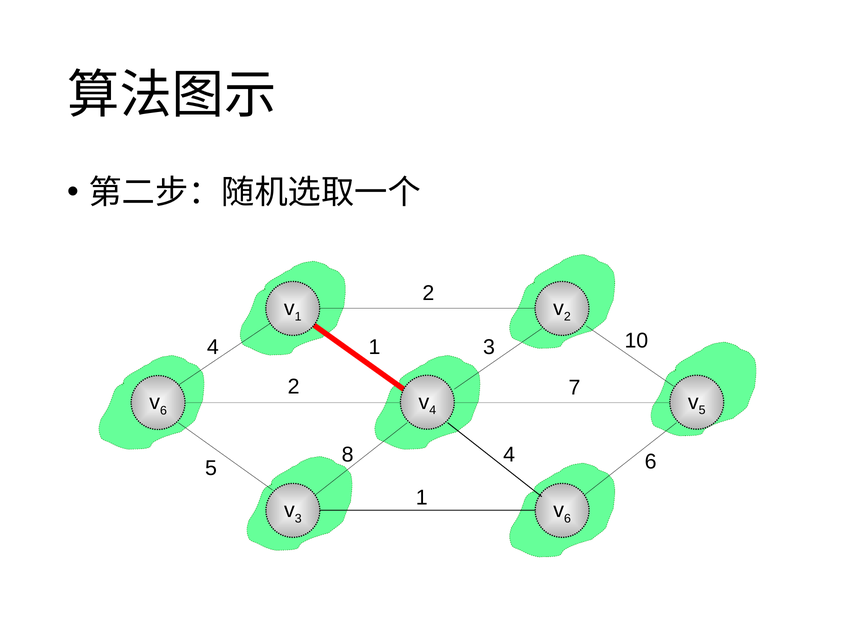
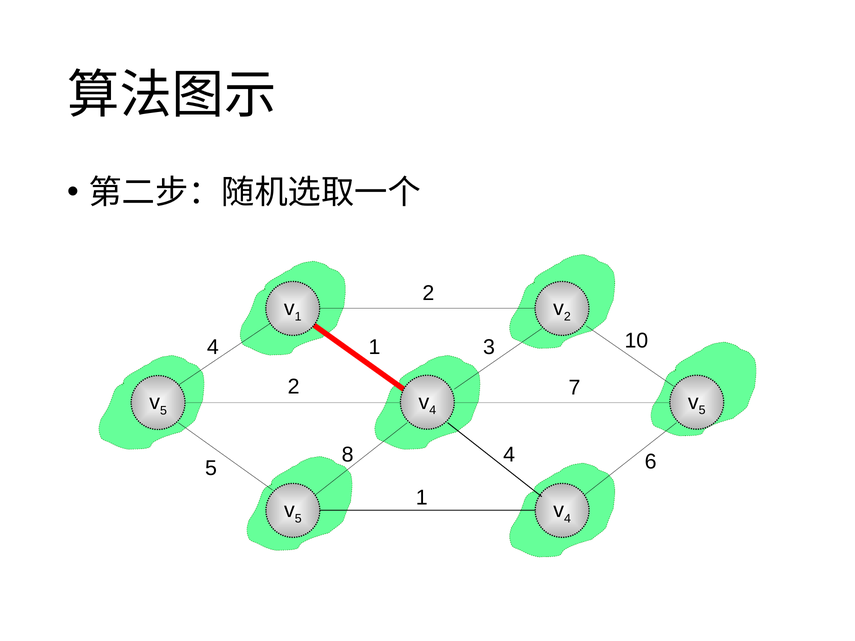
6 at (163, 411): 6 -> 5
3 at (298, 519): 3 -> 5
6 at (567, 519): 6 -> 4
